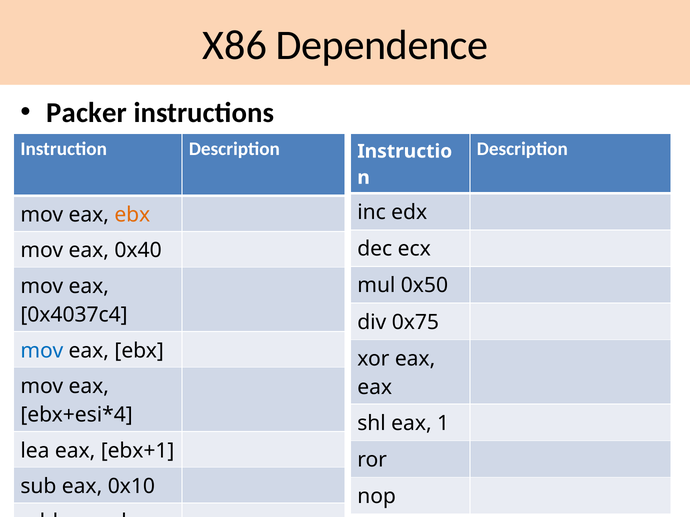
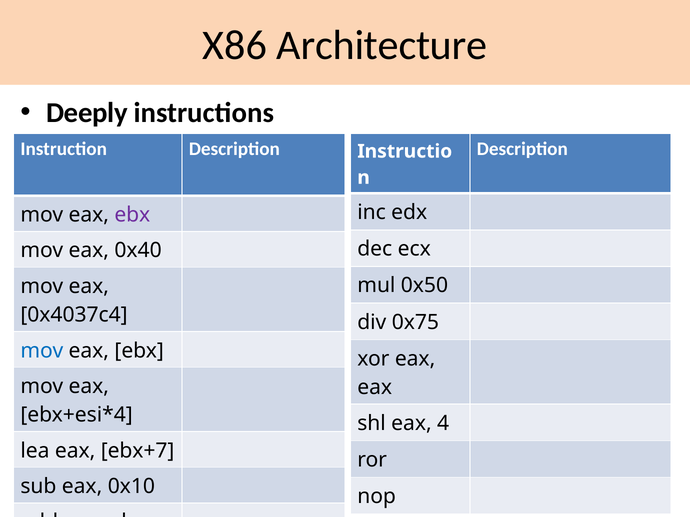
Dependence: Dependence -> Architecture
Packer: Packer -> Deeply
ebx at (132, 215) colour: orange -> purple
1: 1 -> 4
ebx+1: ebx+1 -> ebx+7
